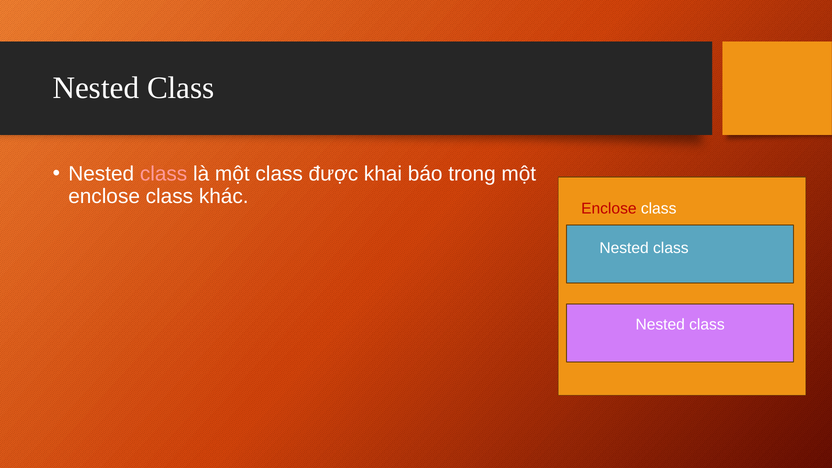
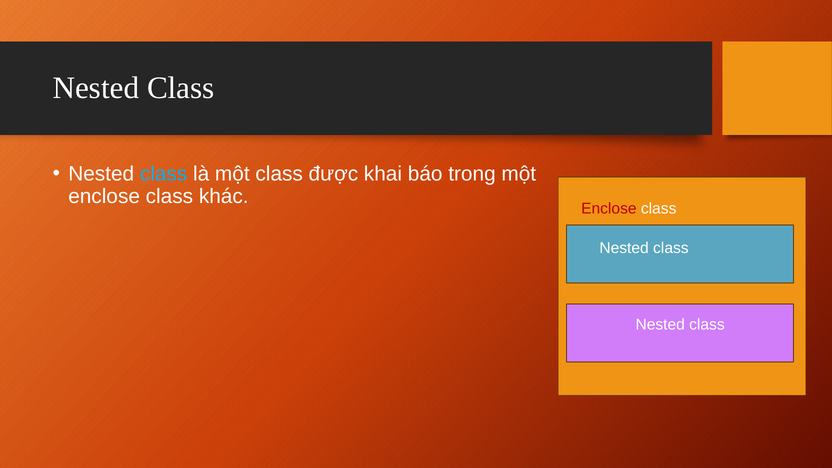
class at (164, 174) colour: pink -> light blue
